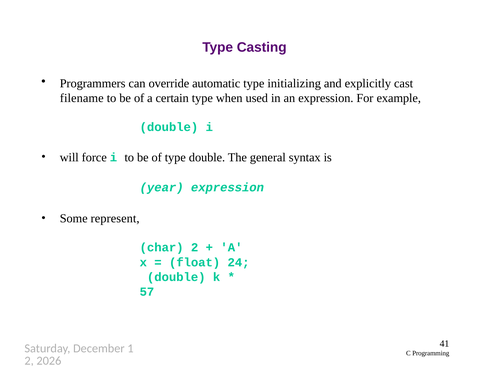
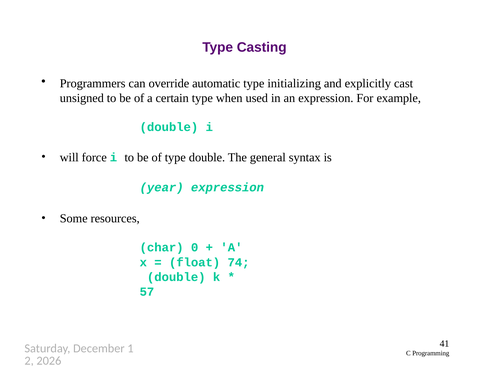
filename: filename -> unsigned
represent: represent -> resources
char 2: 2 -> 0
24: 24 -> 74
